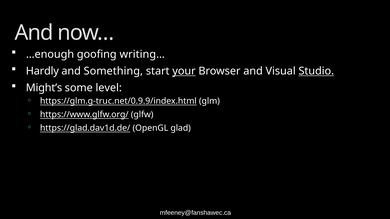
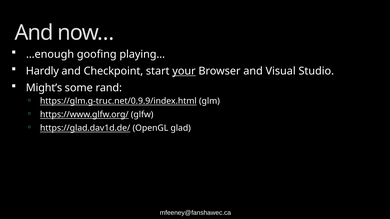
writing…: writing… -> playing…
Something: Something -> Checkpoint
Studio underline: present -> none
level: level -> rand
